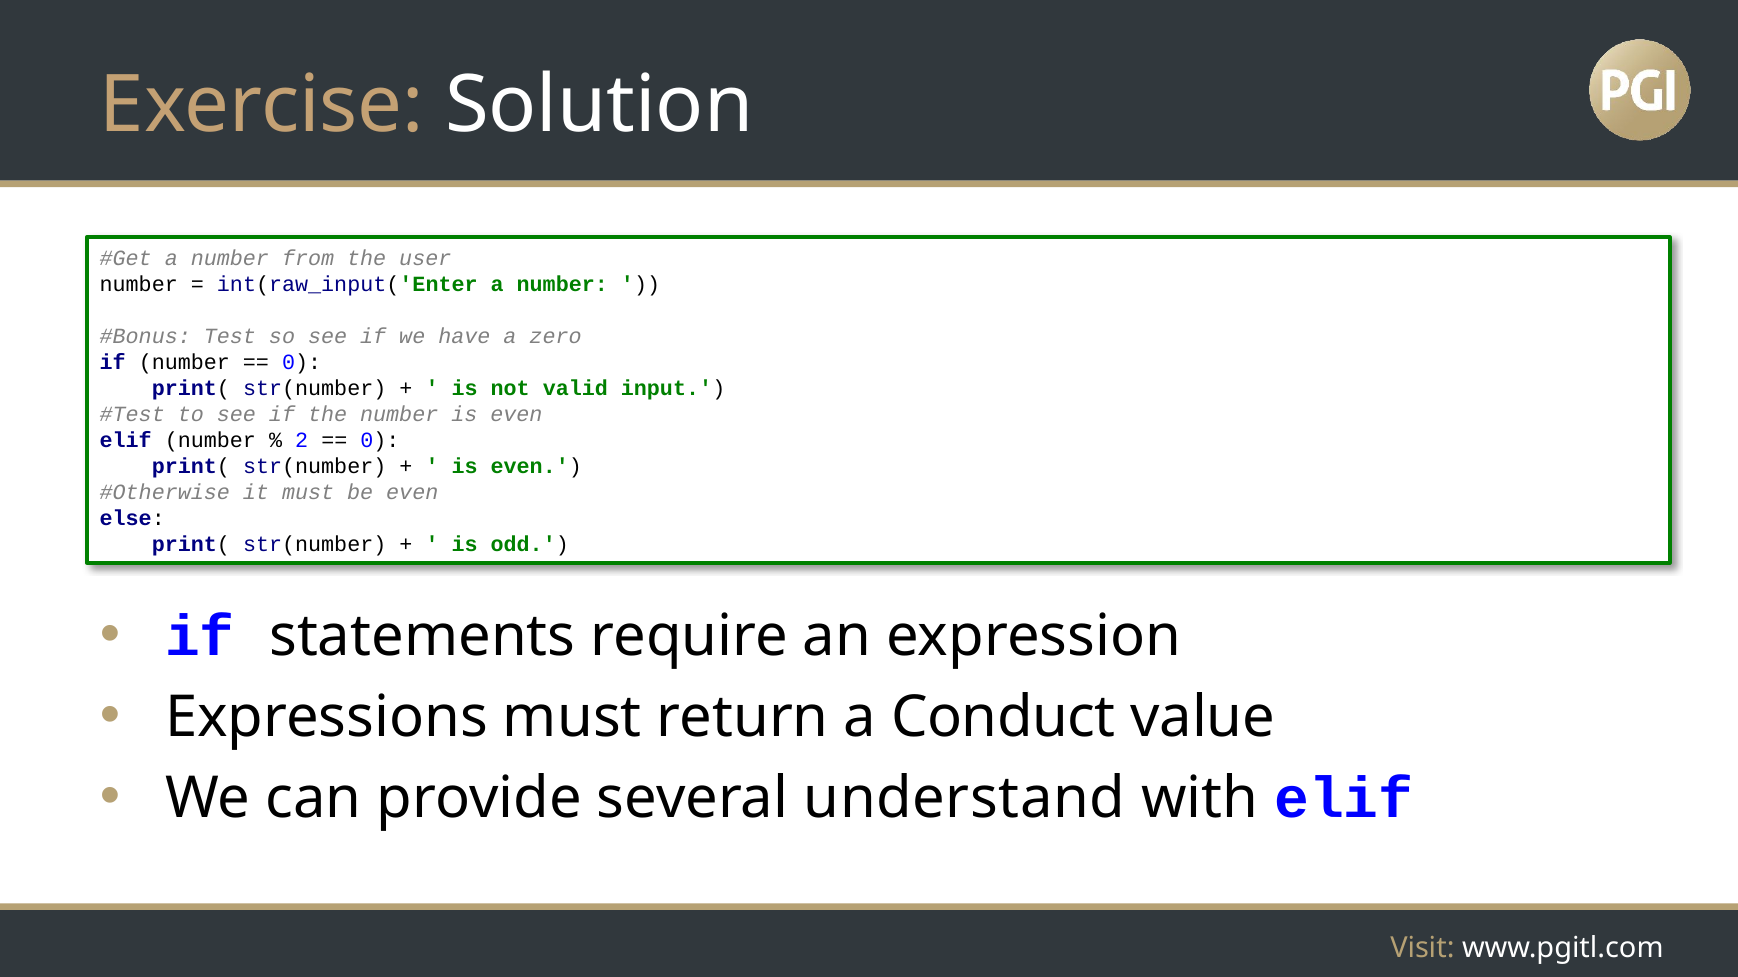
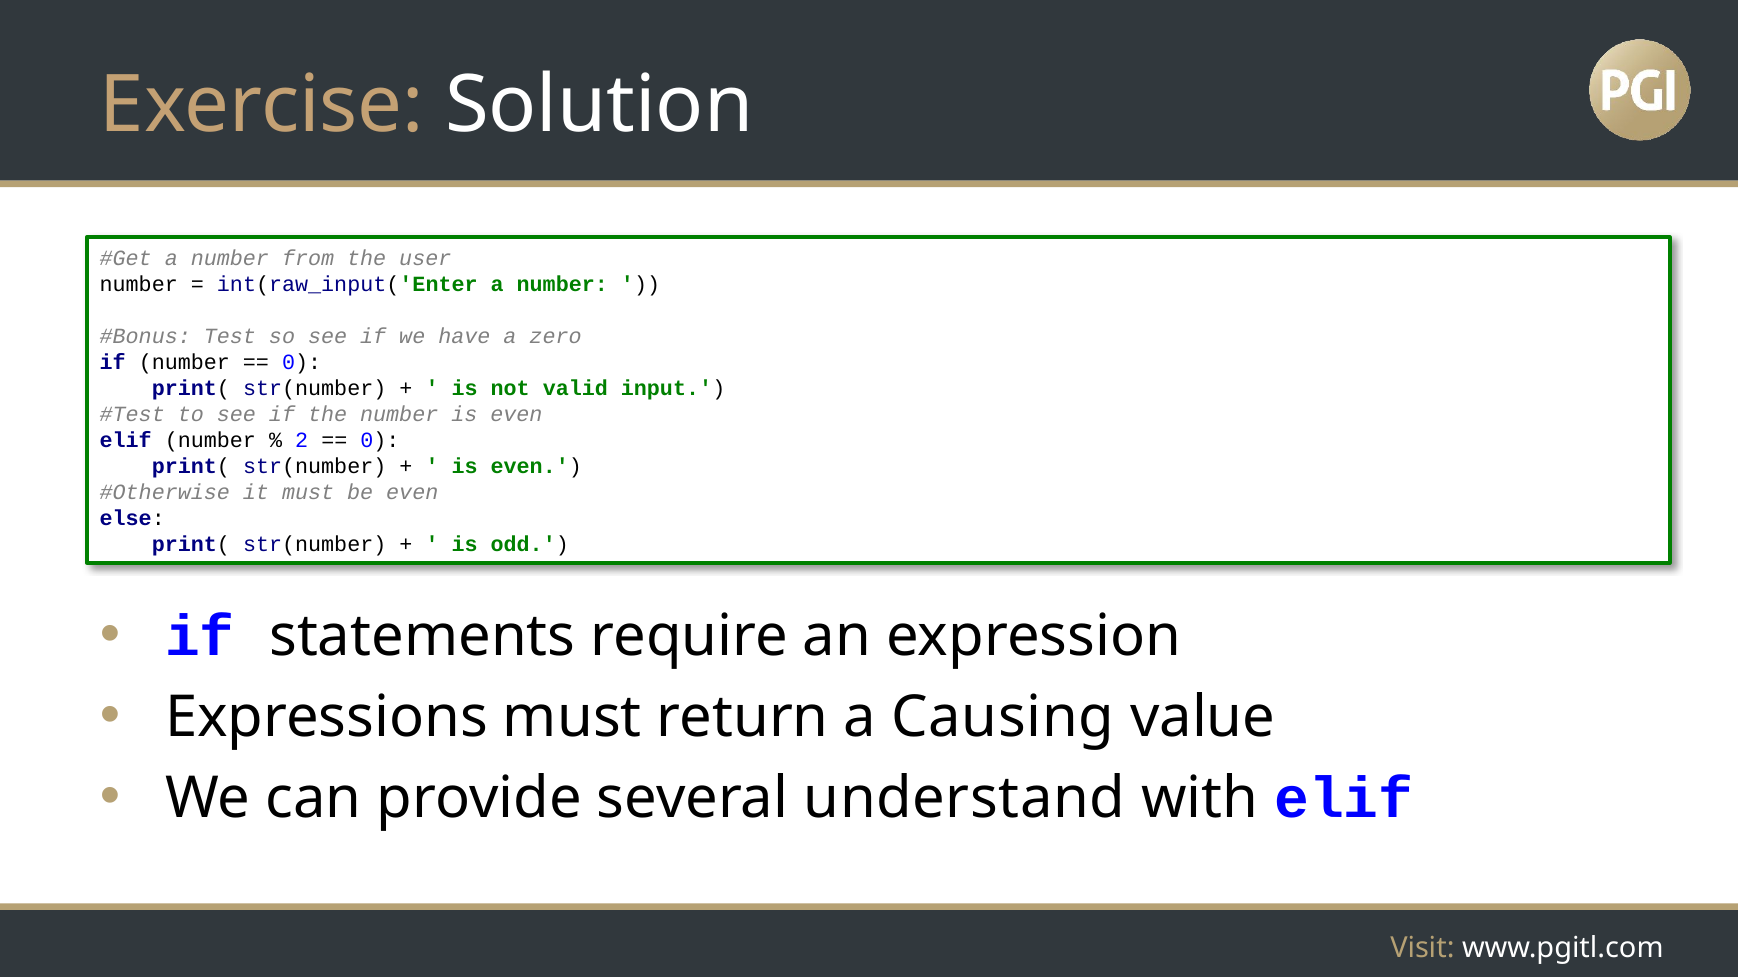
Conduct: Conduct -> Causing
